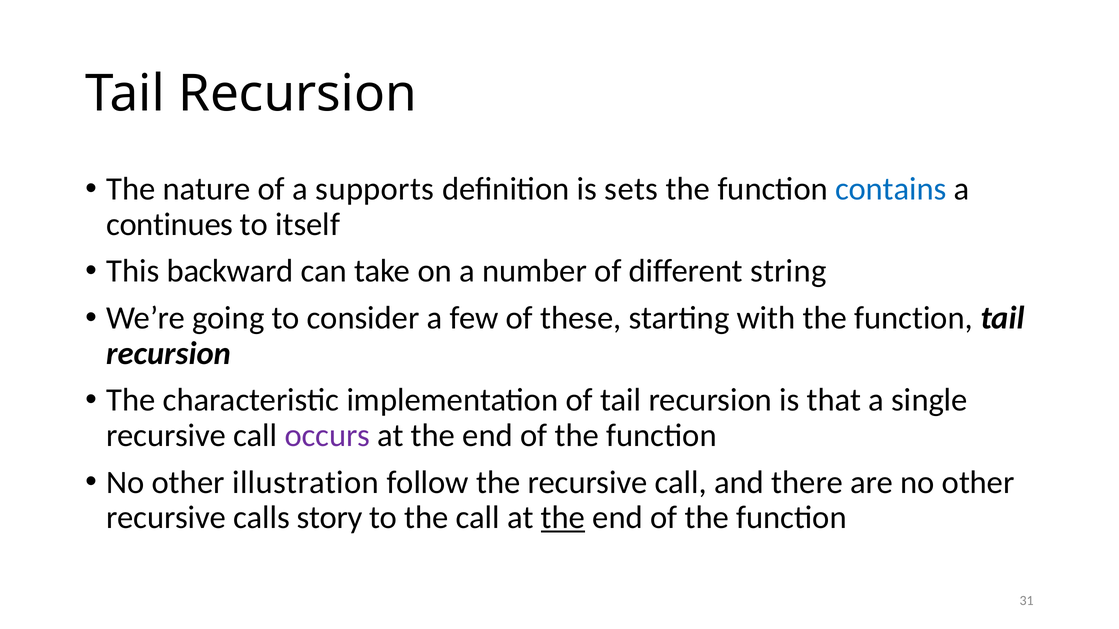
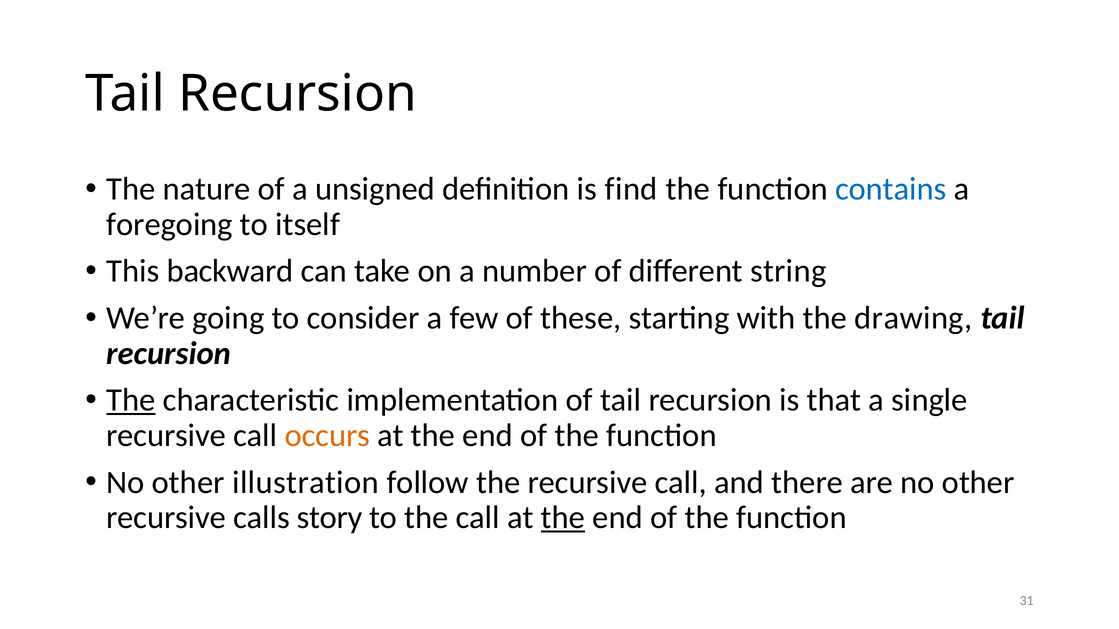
supports: supports -> unsigned
sets: sets -> find
continues: continues -> foregoing
with the function: function -> drawing
The at (131, 400) underline: none -> present
occurs colour: purple -> orange
